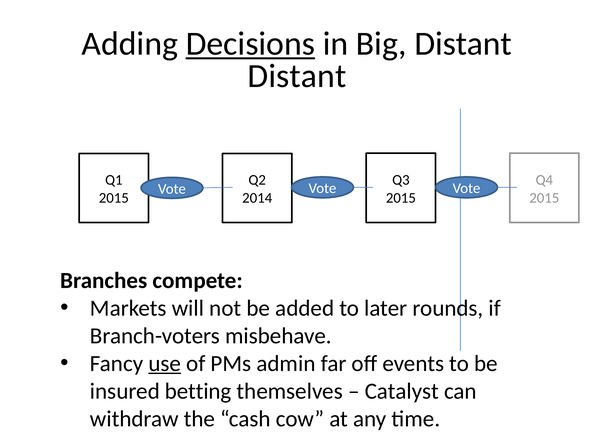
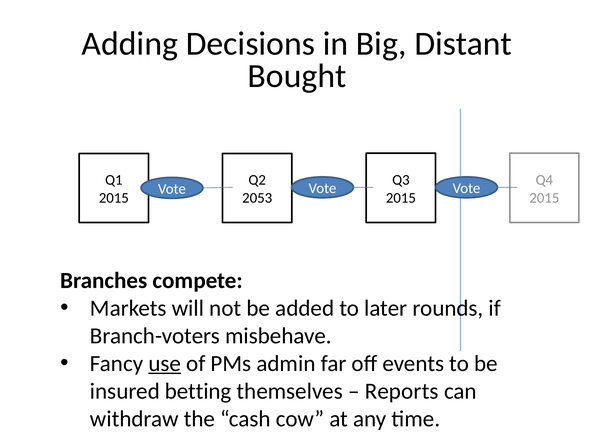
Decisions underline: present -> none
Distant at (297, 76): Distant -> Bought
2014: 2014 -> 2053
Catalyst: Catalyst -> Reports
